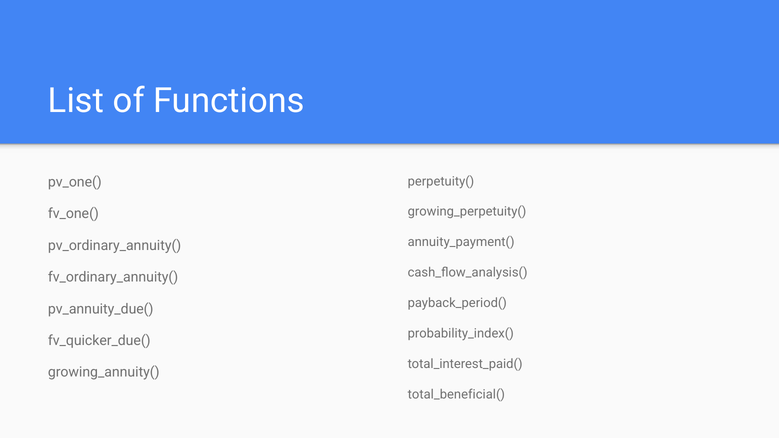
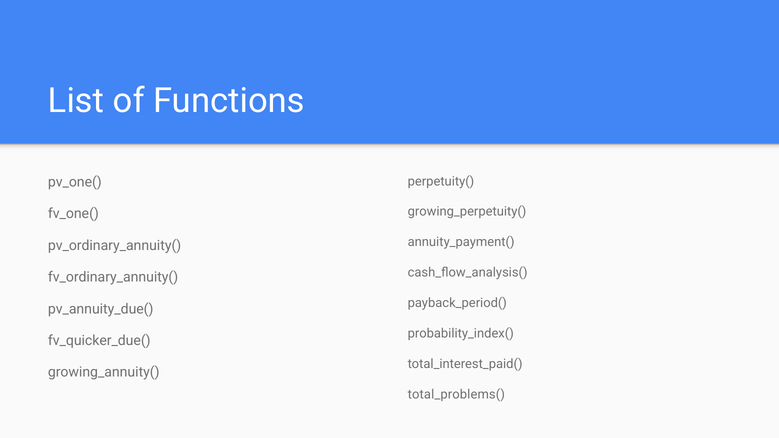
total_beneficial(: total_beneficial( -> total_problems(
